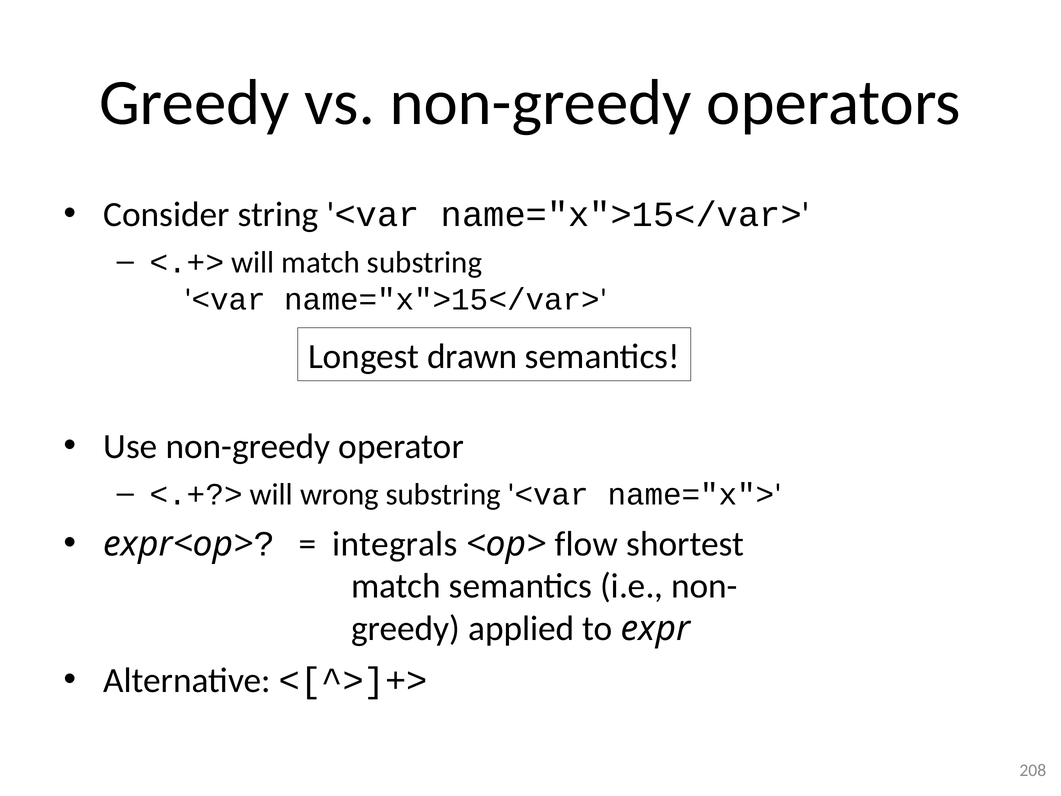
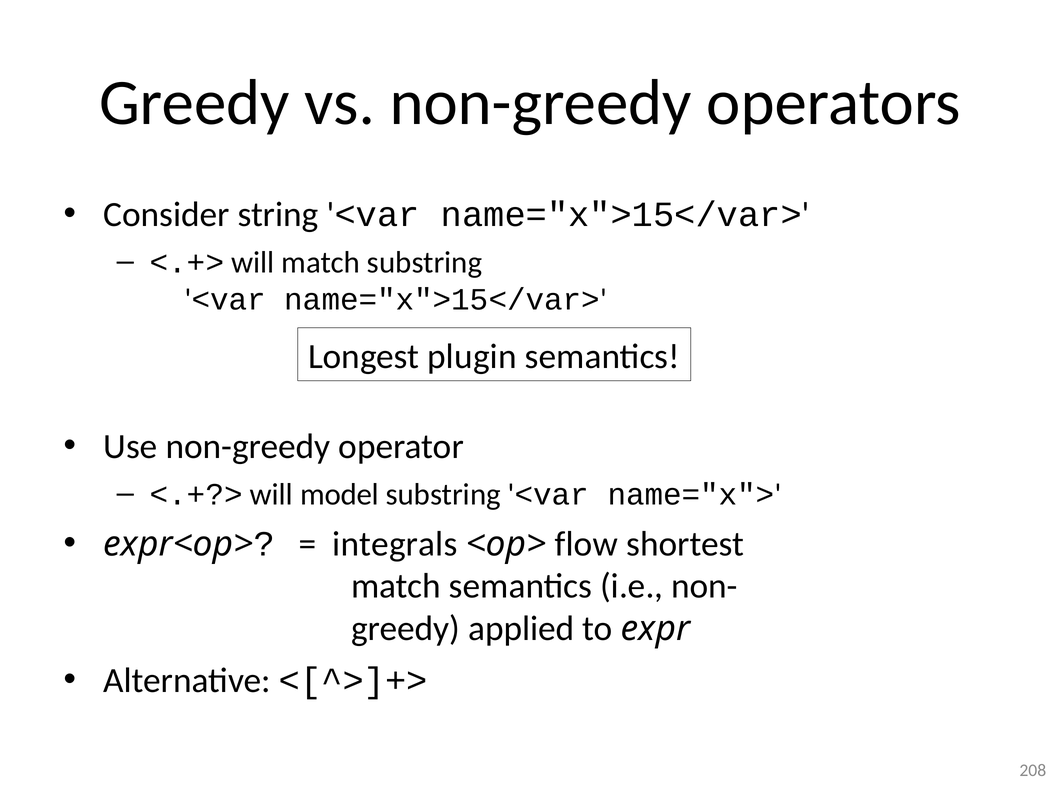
drawn: drawn -> plugin
wrong: wrong -> model
